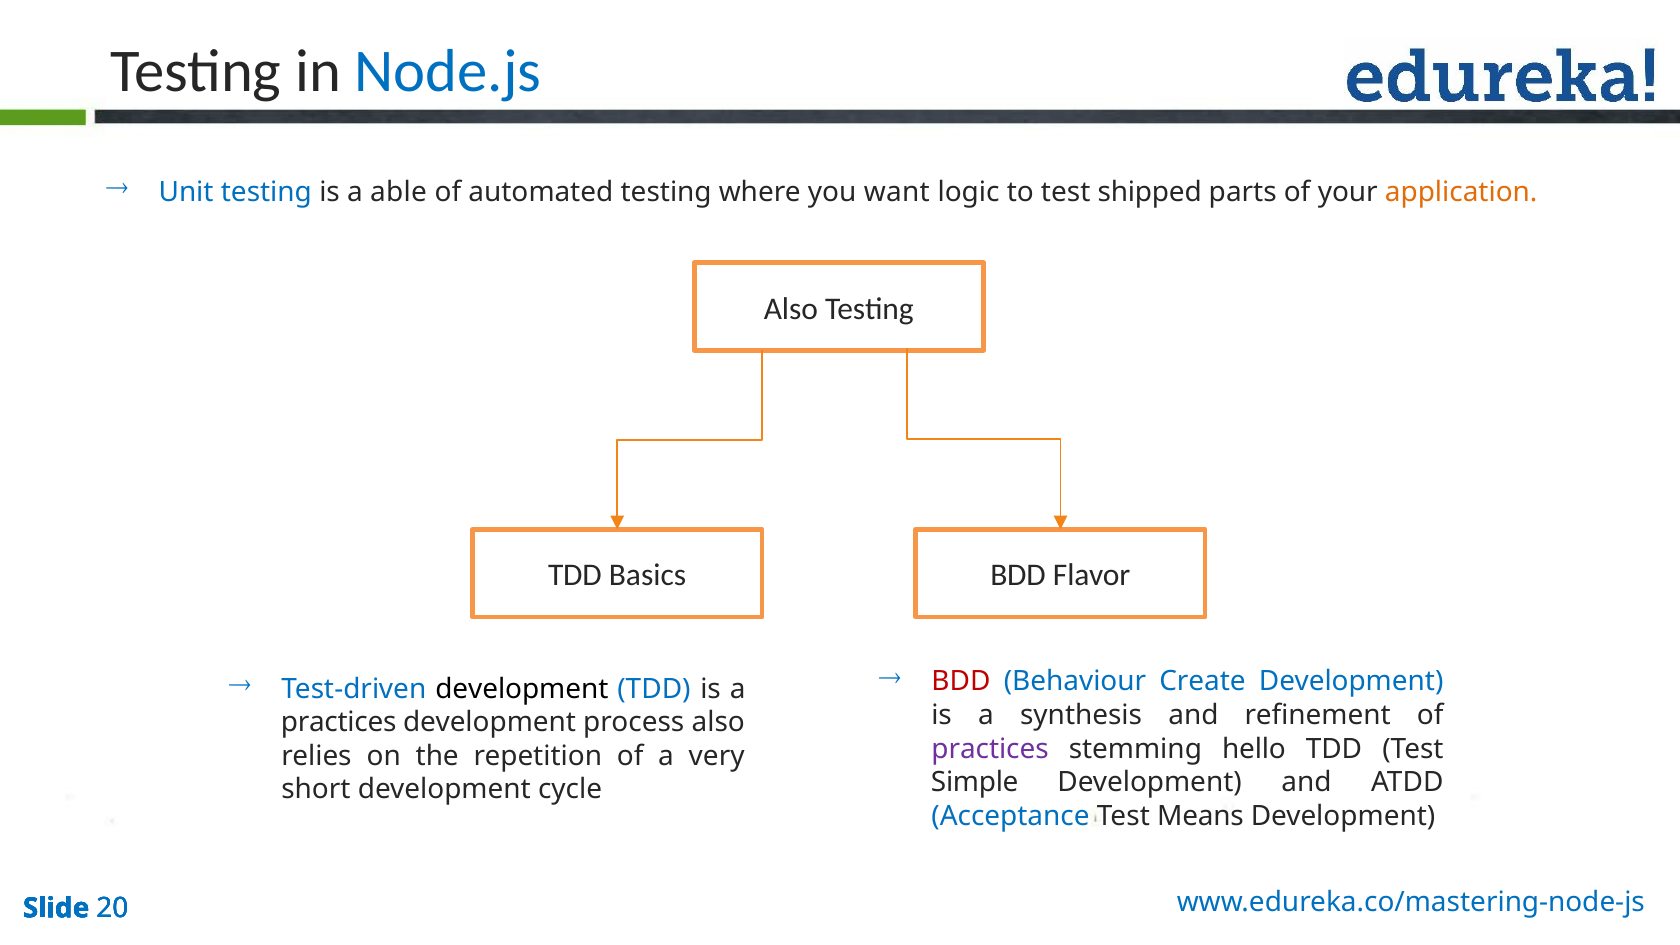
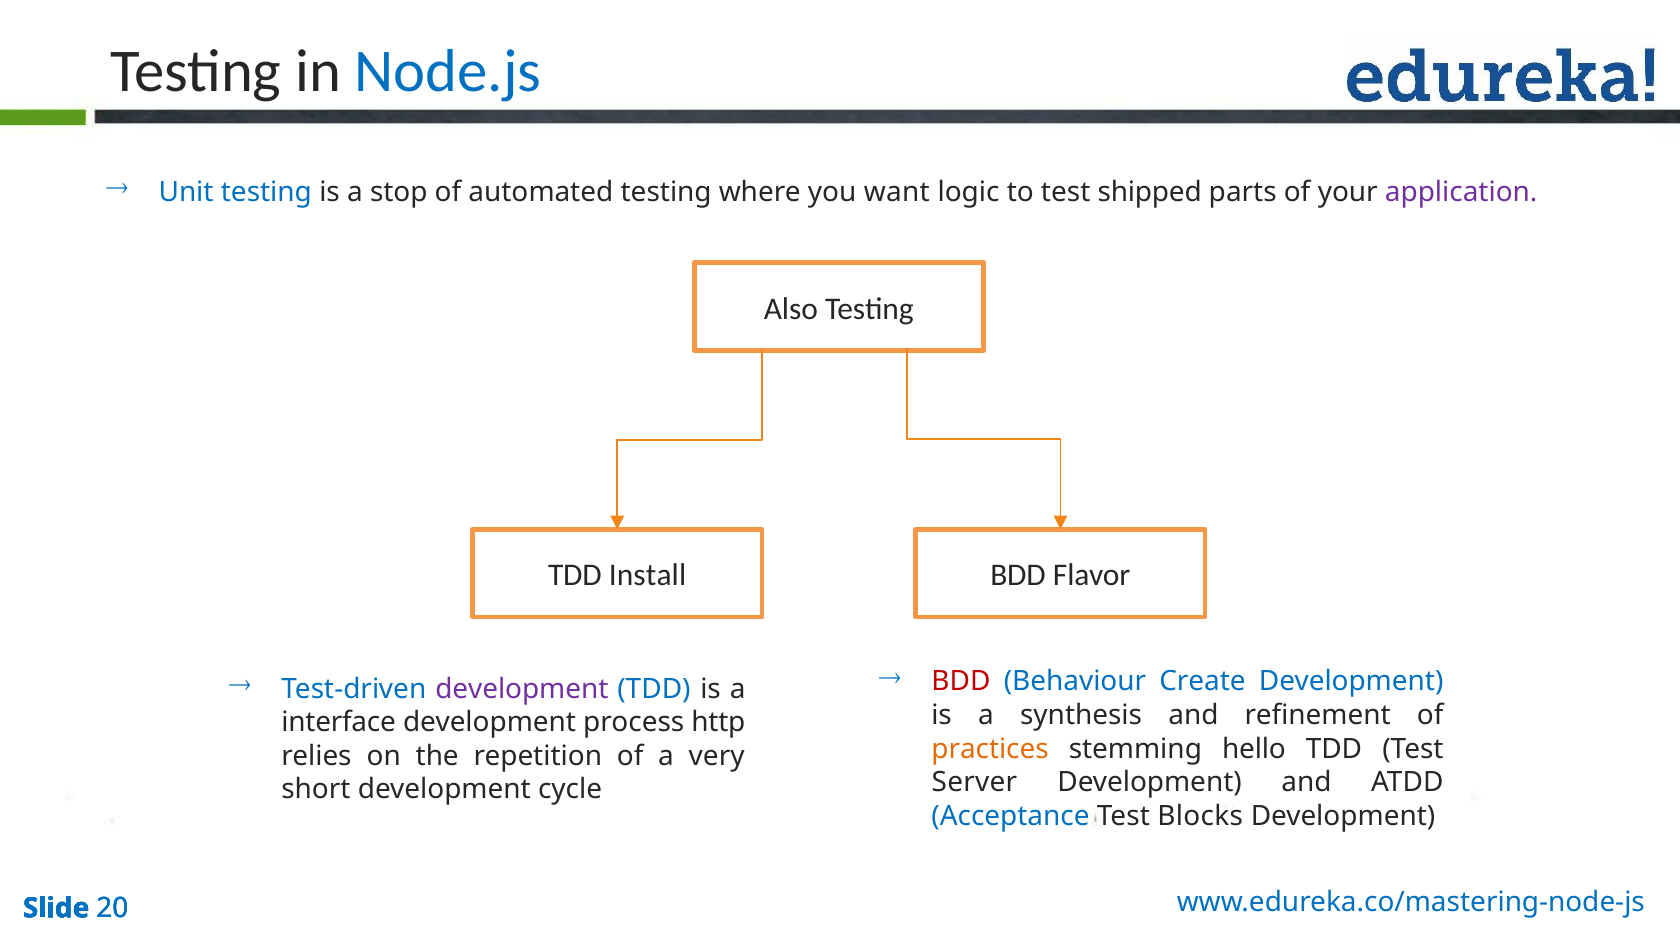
able: able -> stop
application colour: orange -> purple
Basics: Basics -> Install
development at (522, 689) colour: black -> purple
practices at (339, 722): practices -> interface
process also: also -> http
practices at (990, 749) colour: purple -> orange
Simple: Simple -> Server
Means: Means -> Blocks
